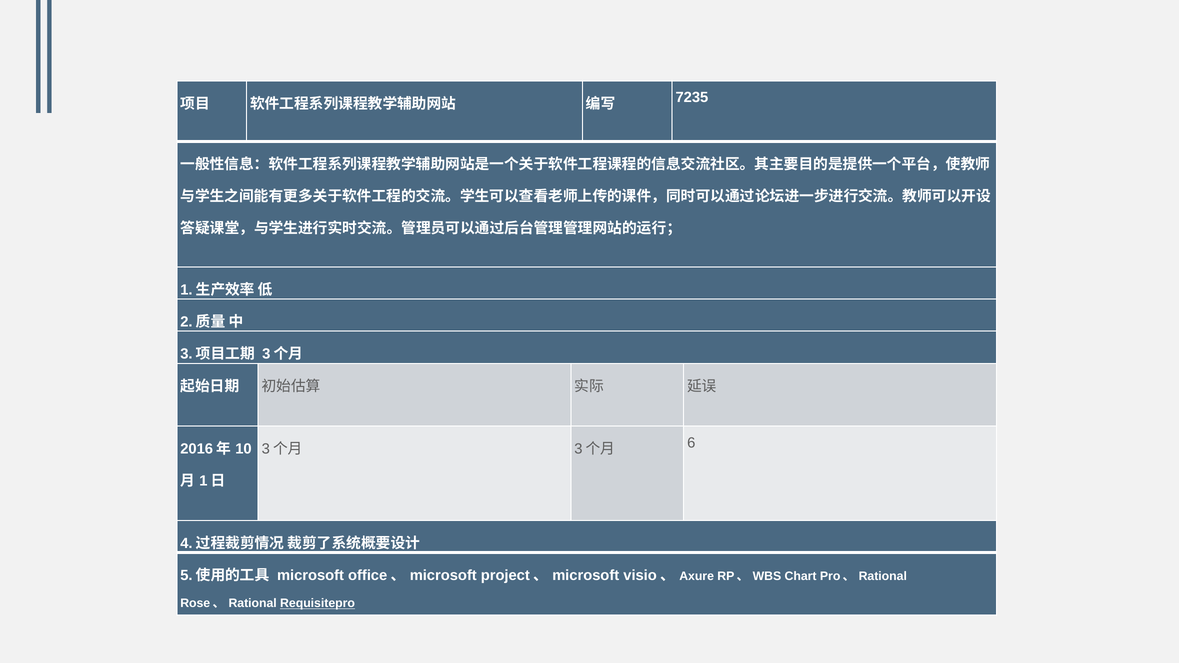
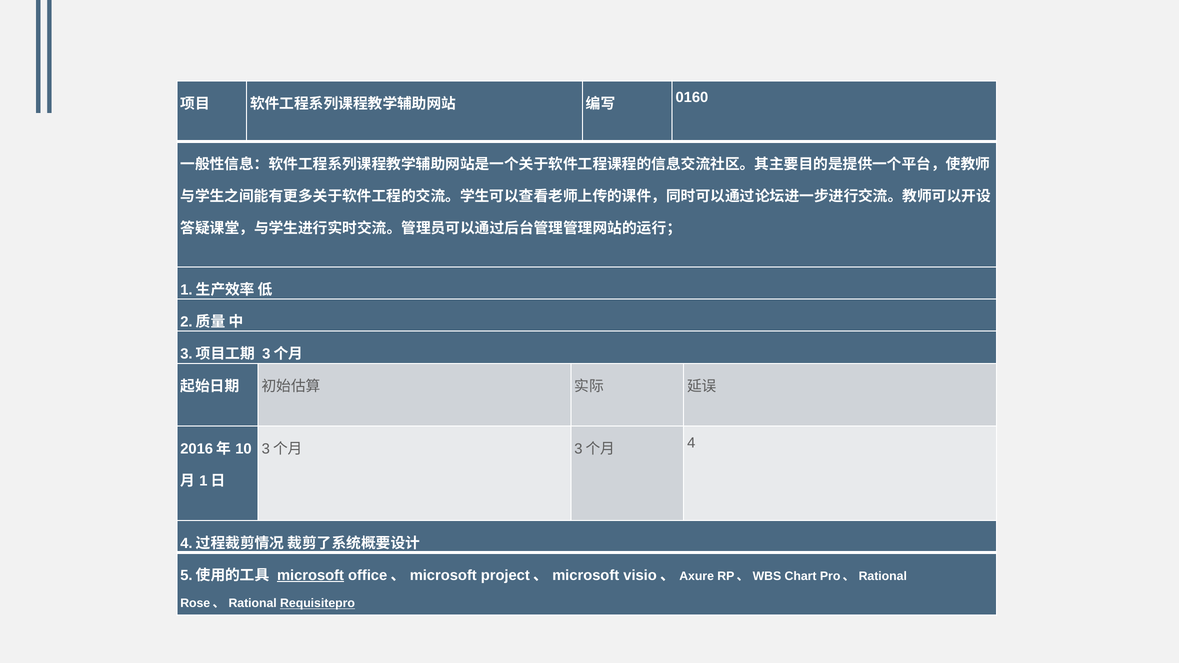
7235: 7235 -> 0160
6: 6 -> 4
microsoft at (310, 576) underline: none -> present
